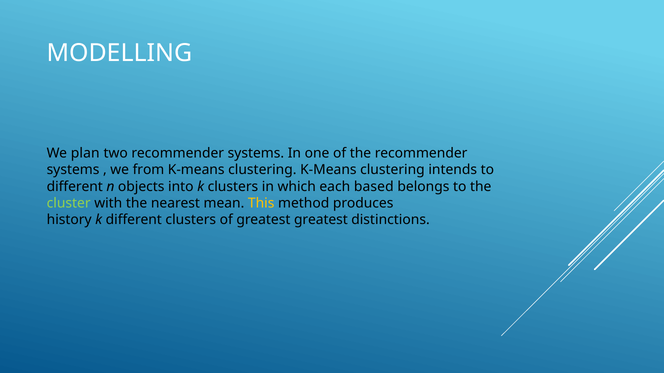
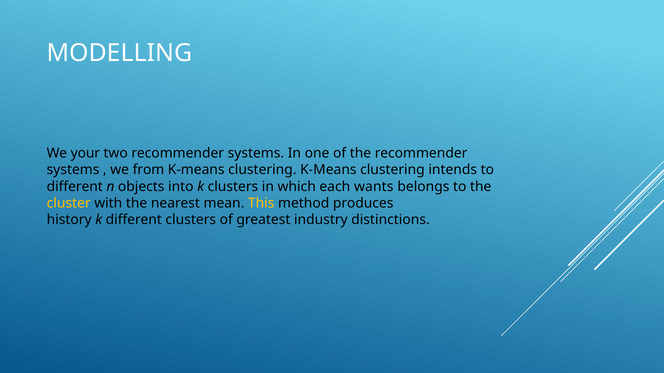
plan: plan -> your
based: based -> wants
cluster colour: light green -> yellow
greatest greatest: greatest -> industry
